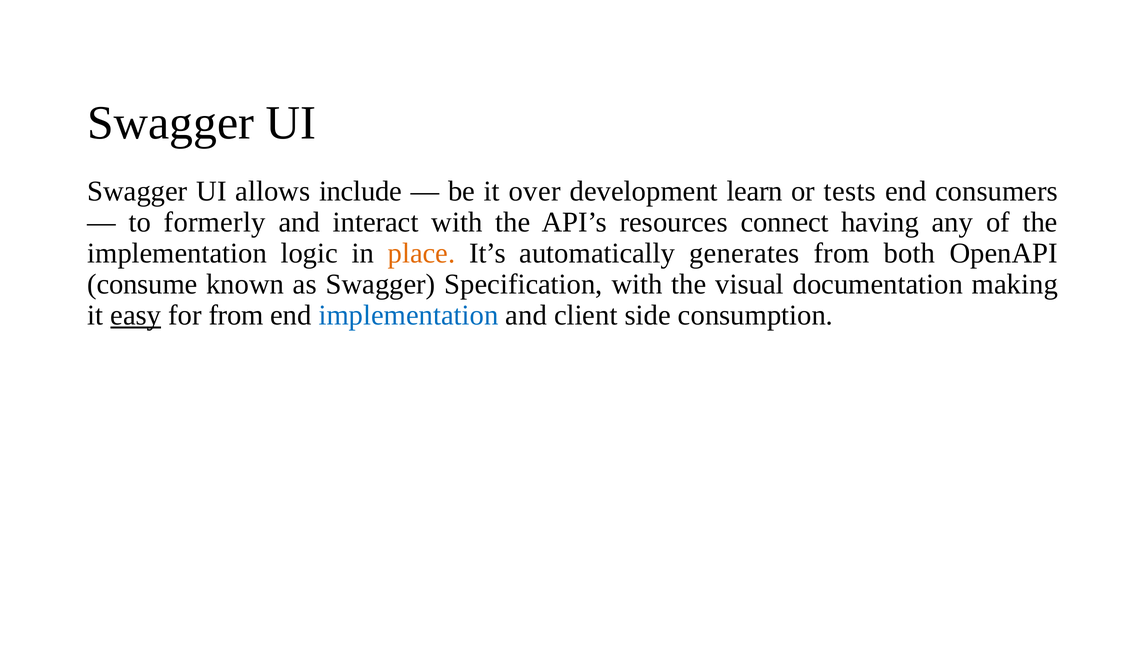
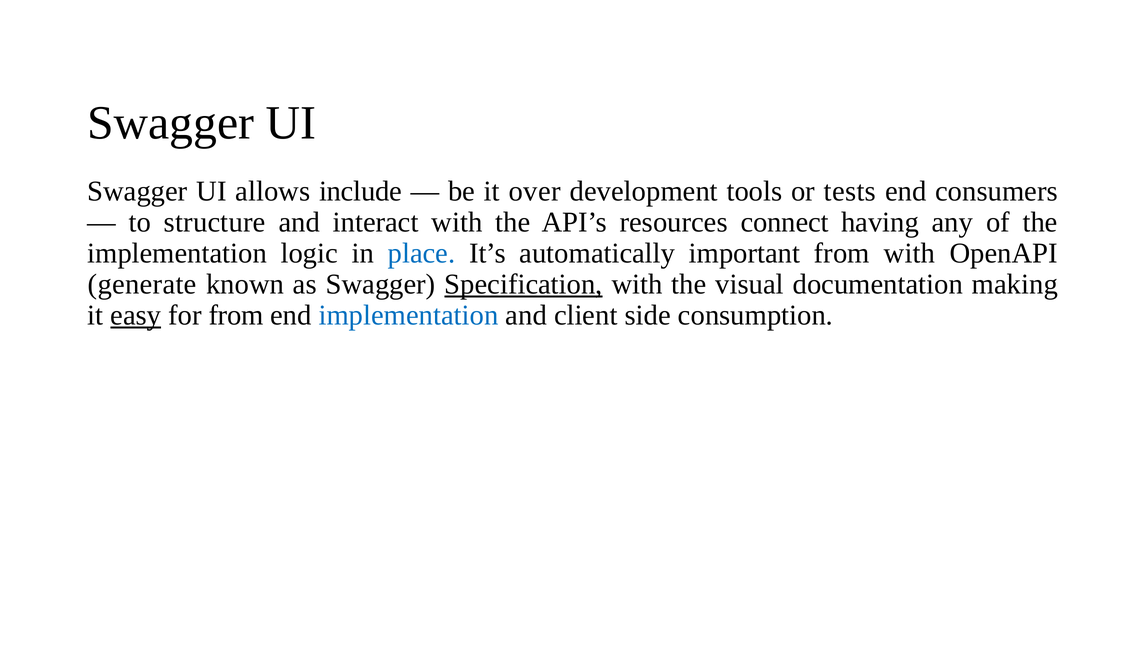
learn: learn -> tools
formerly: formerly -> structure
place colour: orange -> blue
generates: generates -> important
from both: both -> with
consume: consume -> generate
Specification underline: none -> present
